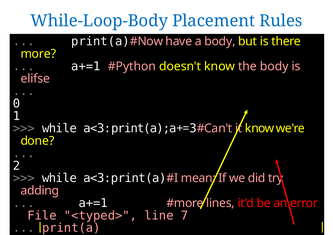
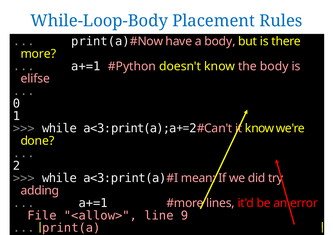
3 at (193, 128): 3 -> 2
<typed>: <typed> -> <allow>
7: 7 -> 9
